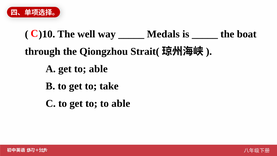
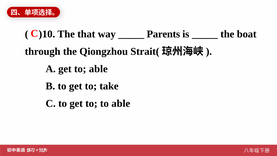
well: well -> that
Medals: Medals -> Parents
